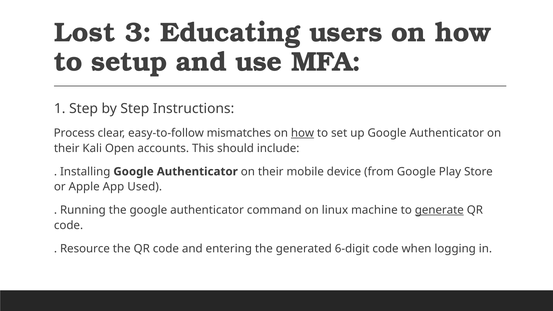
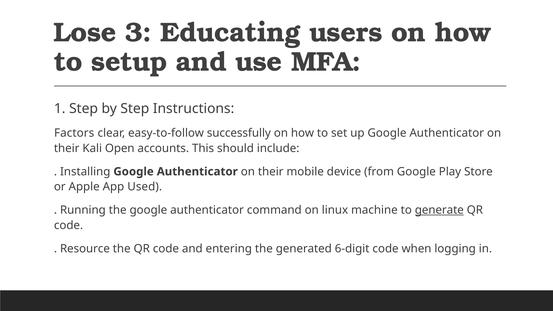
Lost: Lost -> Lose
Process: Process -> Factors
mismatches: mismatches -> successfully
how at (302, 133) underline: present -> none
